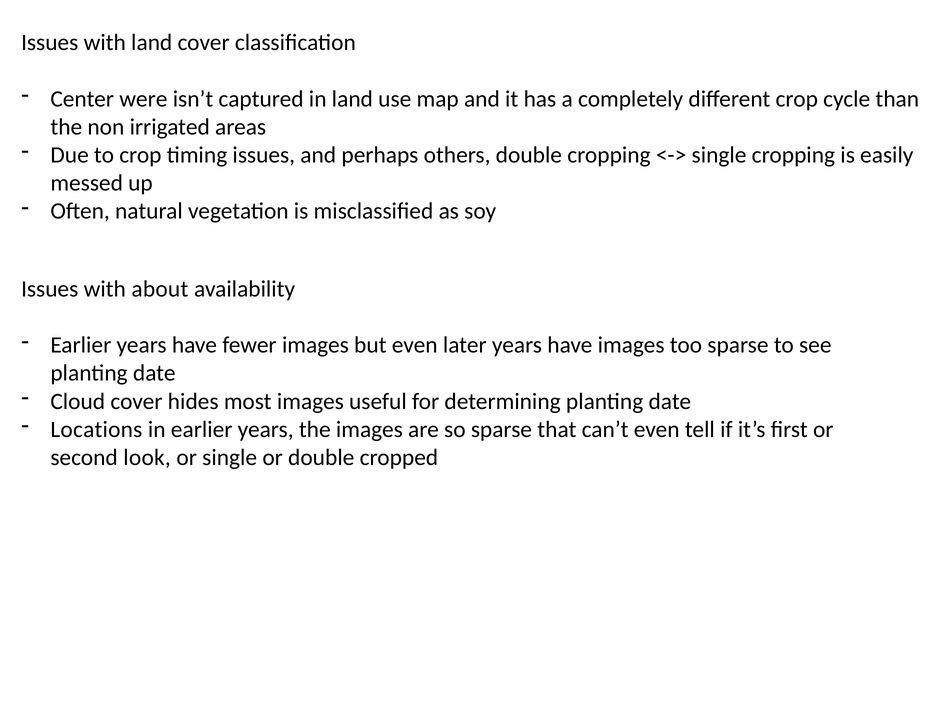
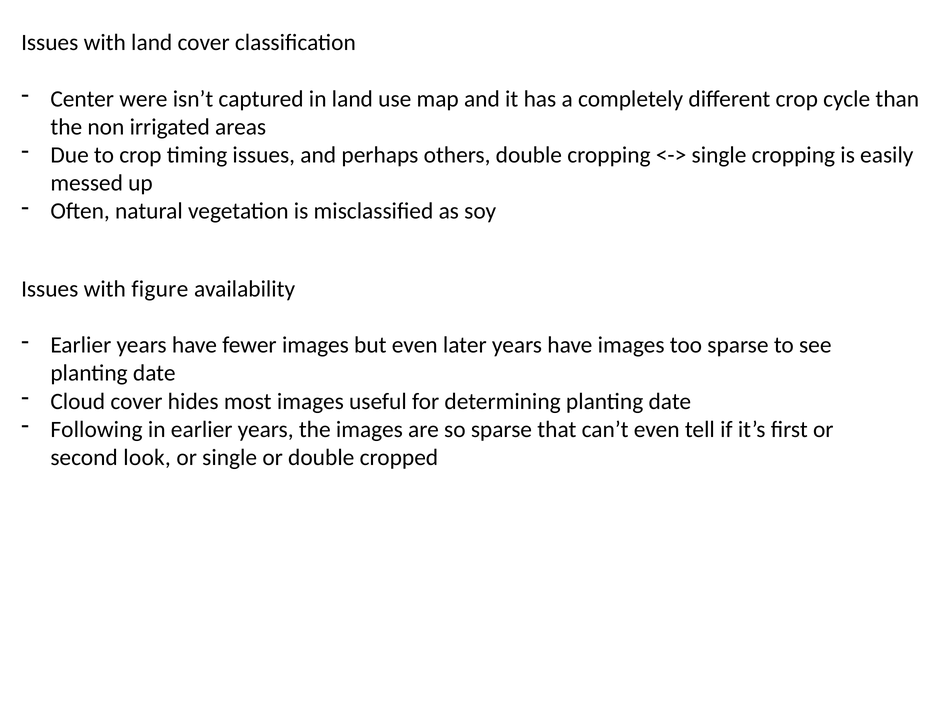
about: about -> figure
Locations: Locations -> Following
